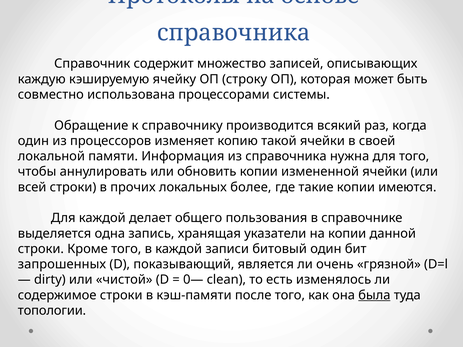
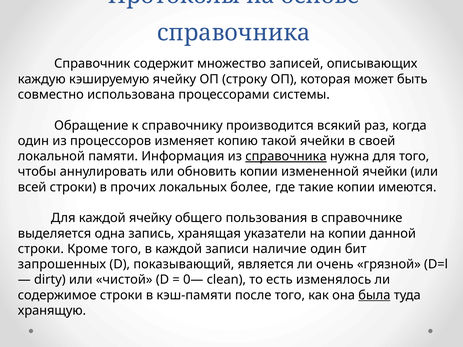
справочника at (286, 156) underline: none -> present
каждой делает: делает -> ячейку
битовый: битовый -> наличие
топологии: топологии -> хранящую
